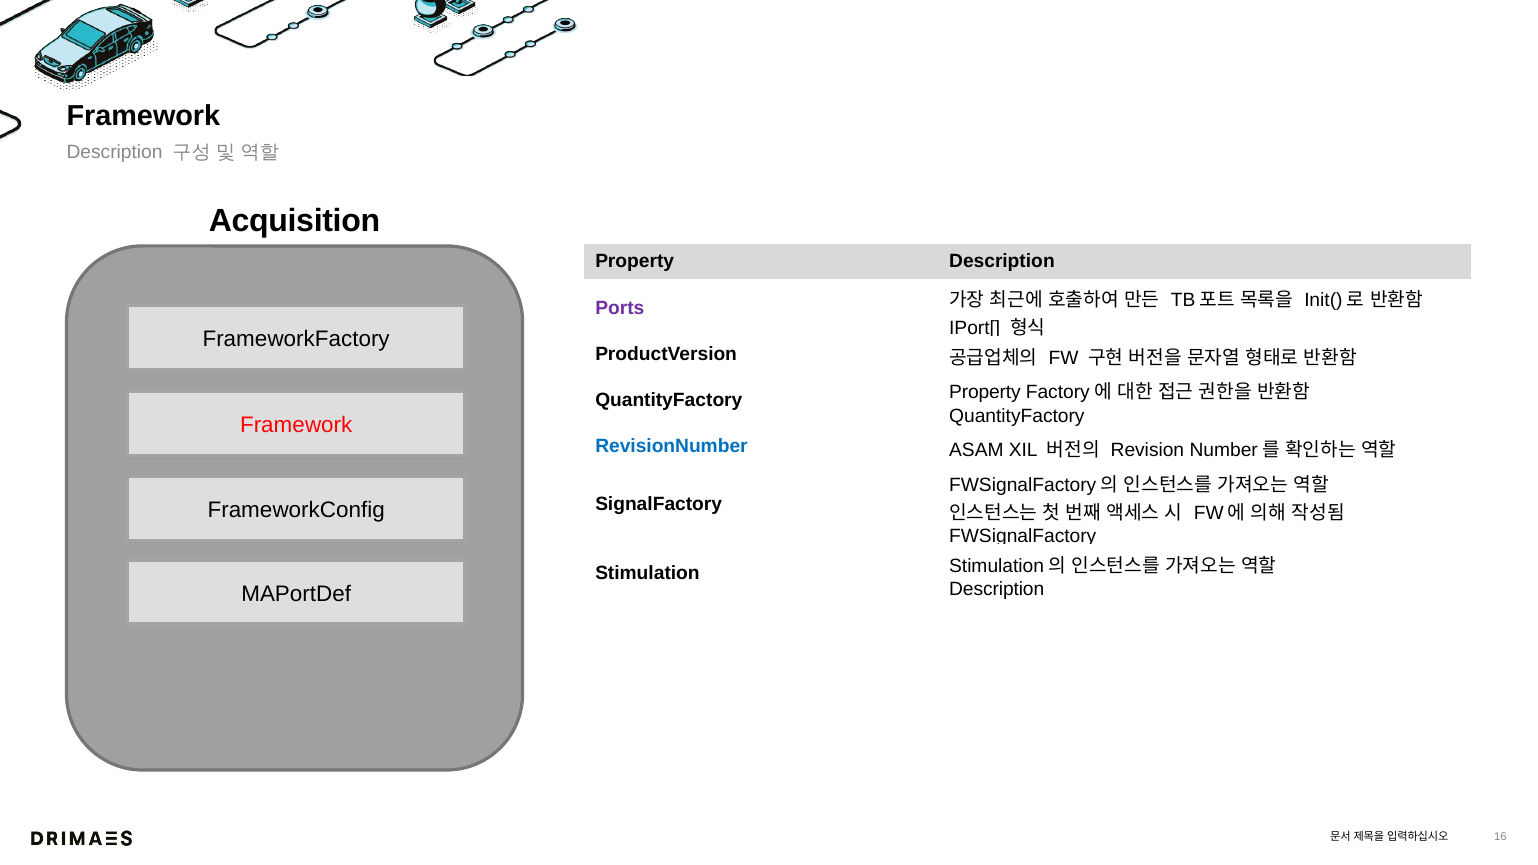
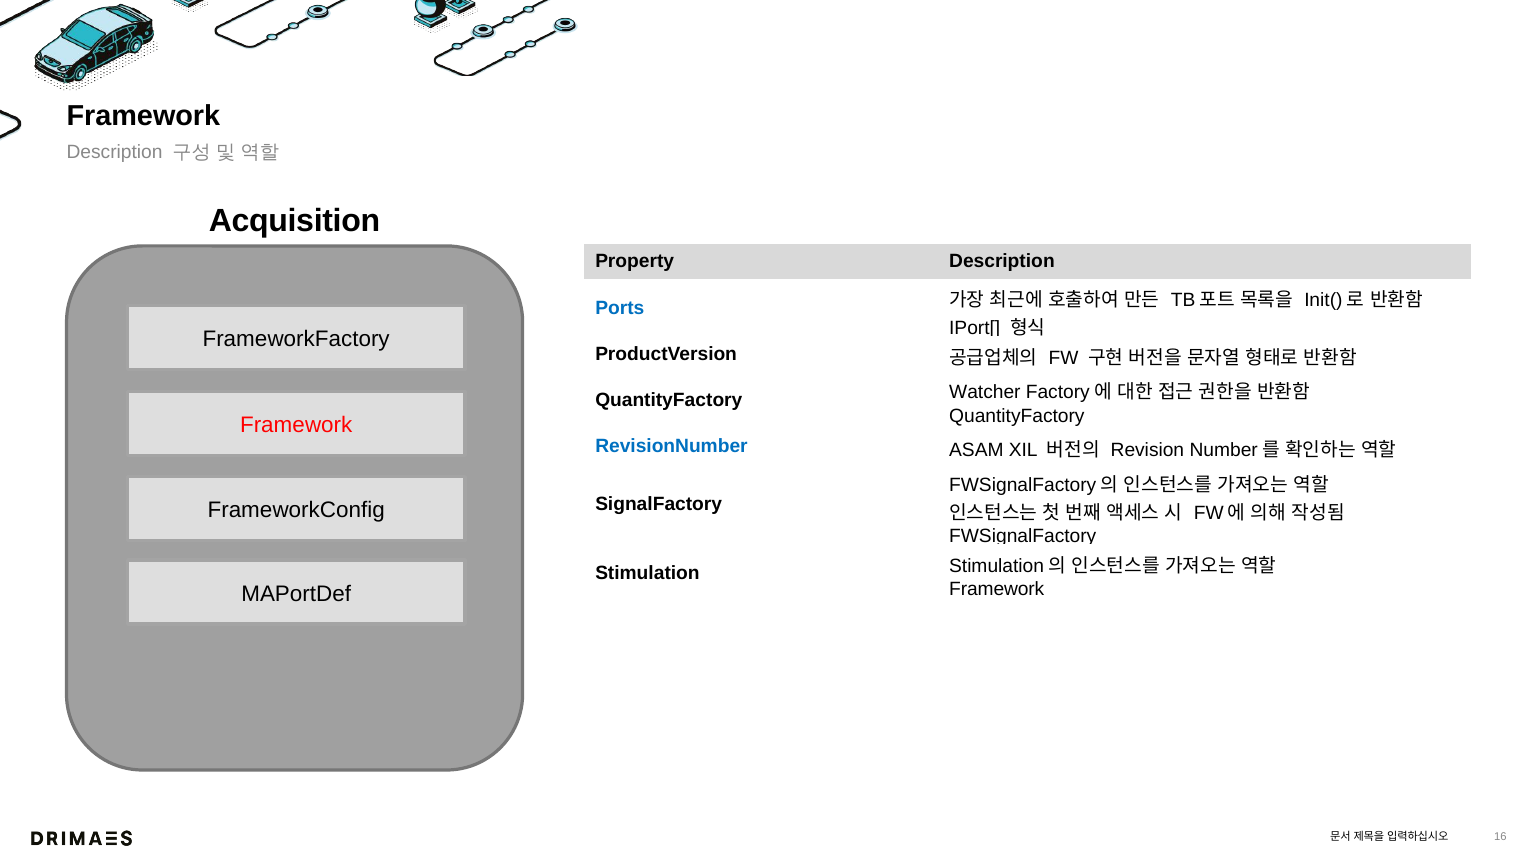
Ports colour: purple -> blue
QuantityFactory Property: Property -> Watcher
Description at (997, 589): Description -> Framework
